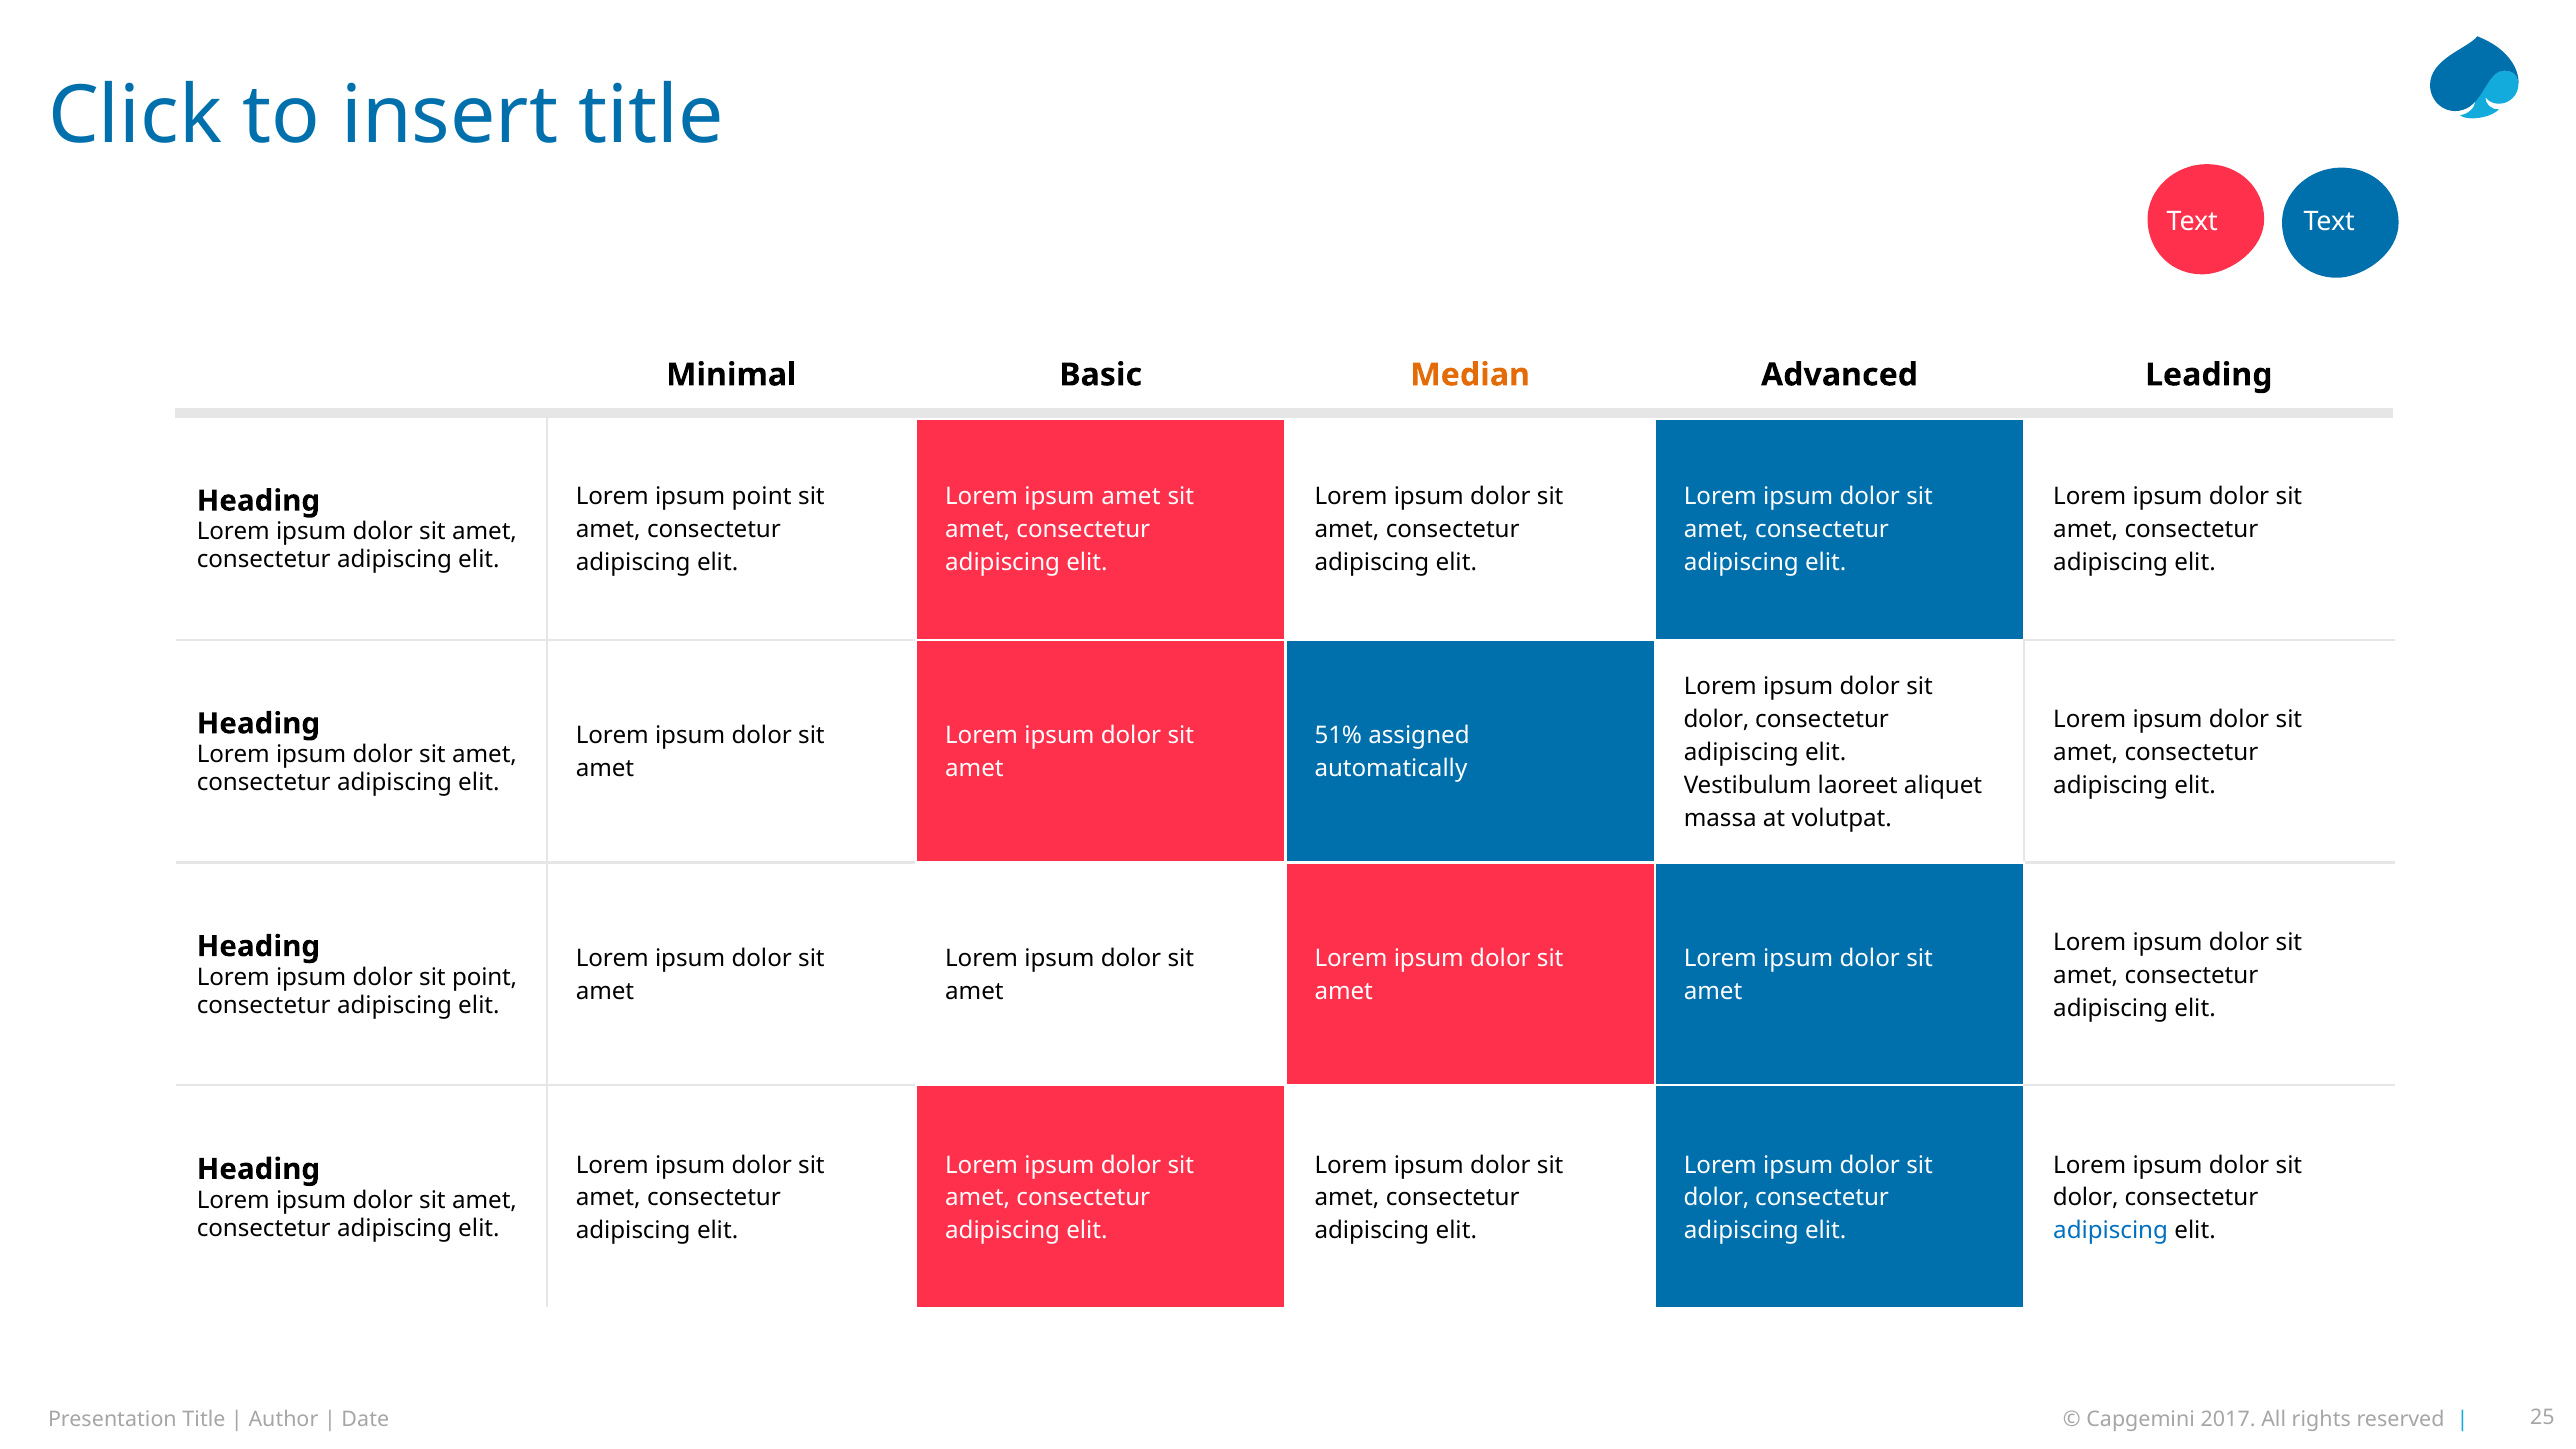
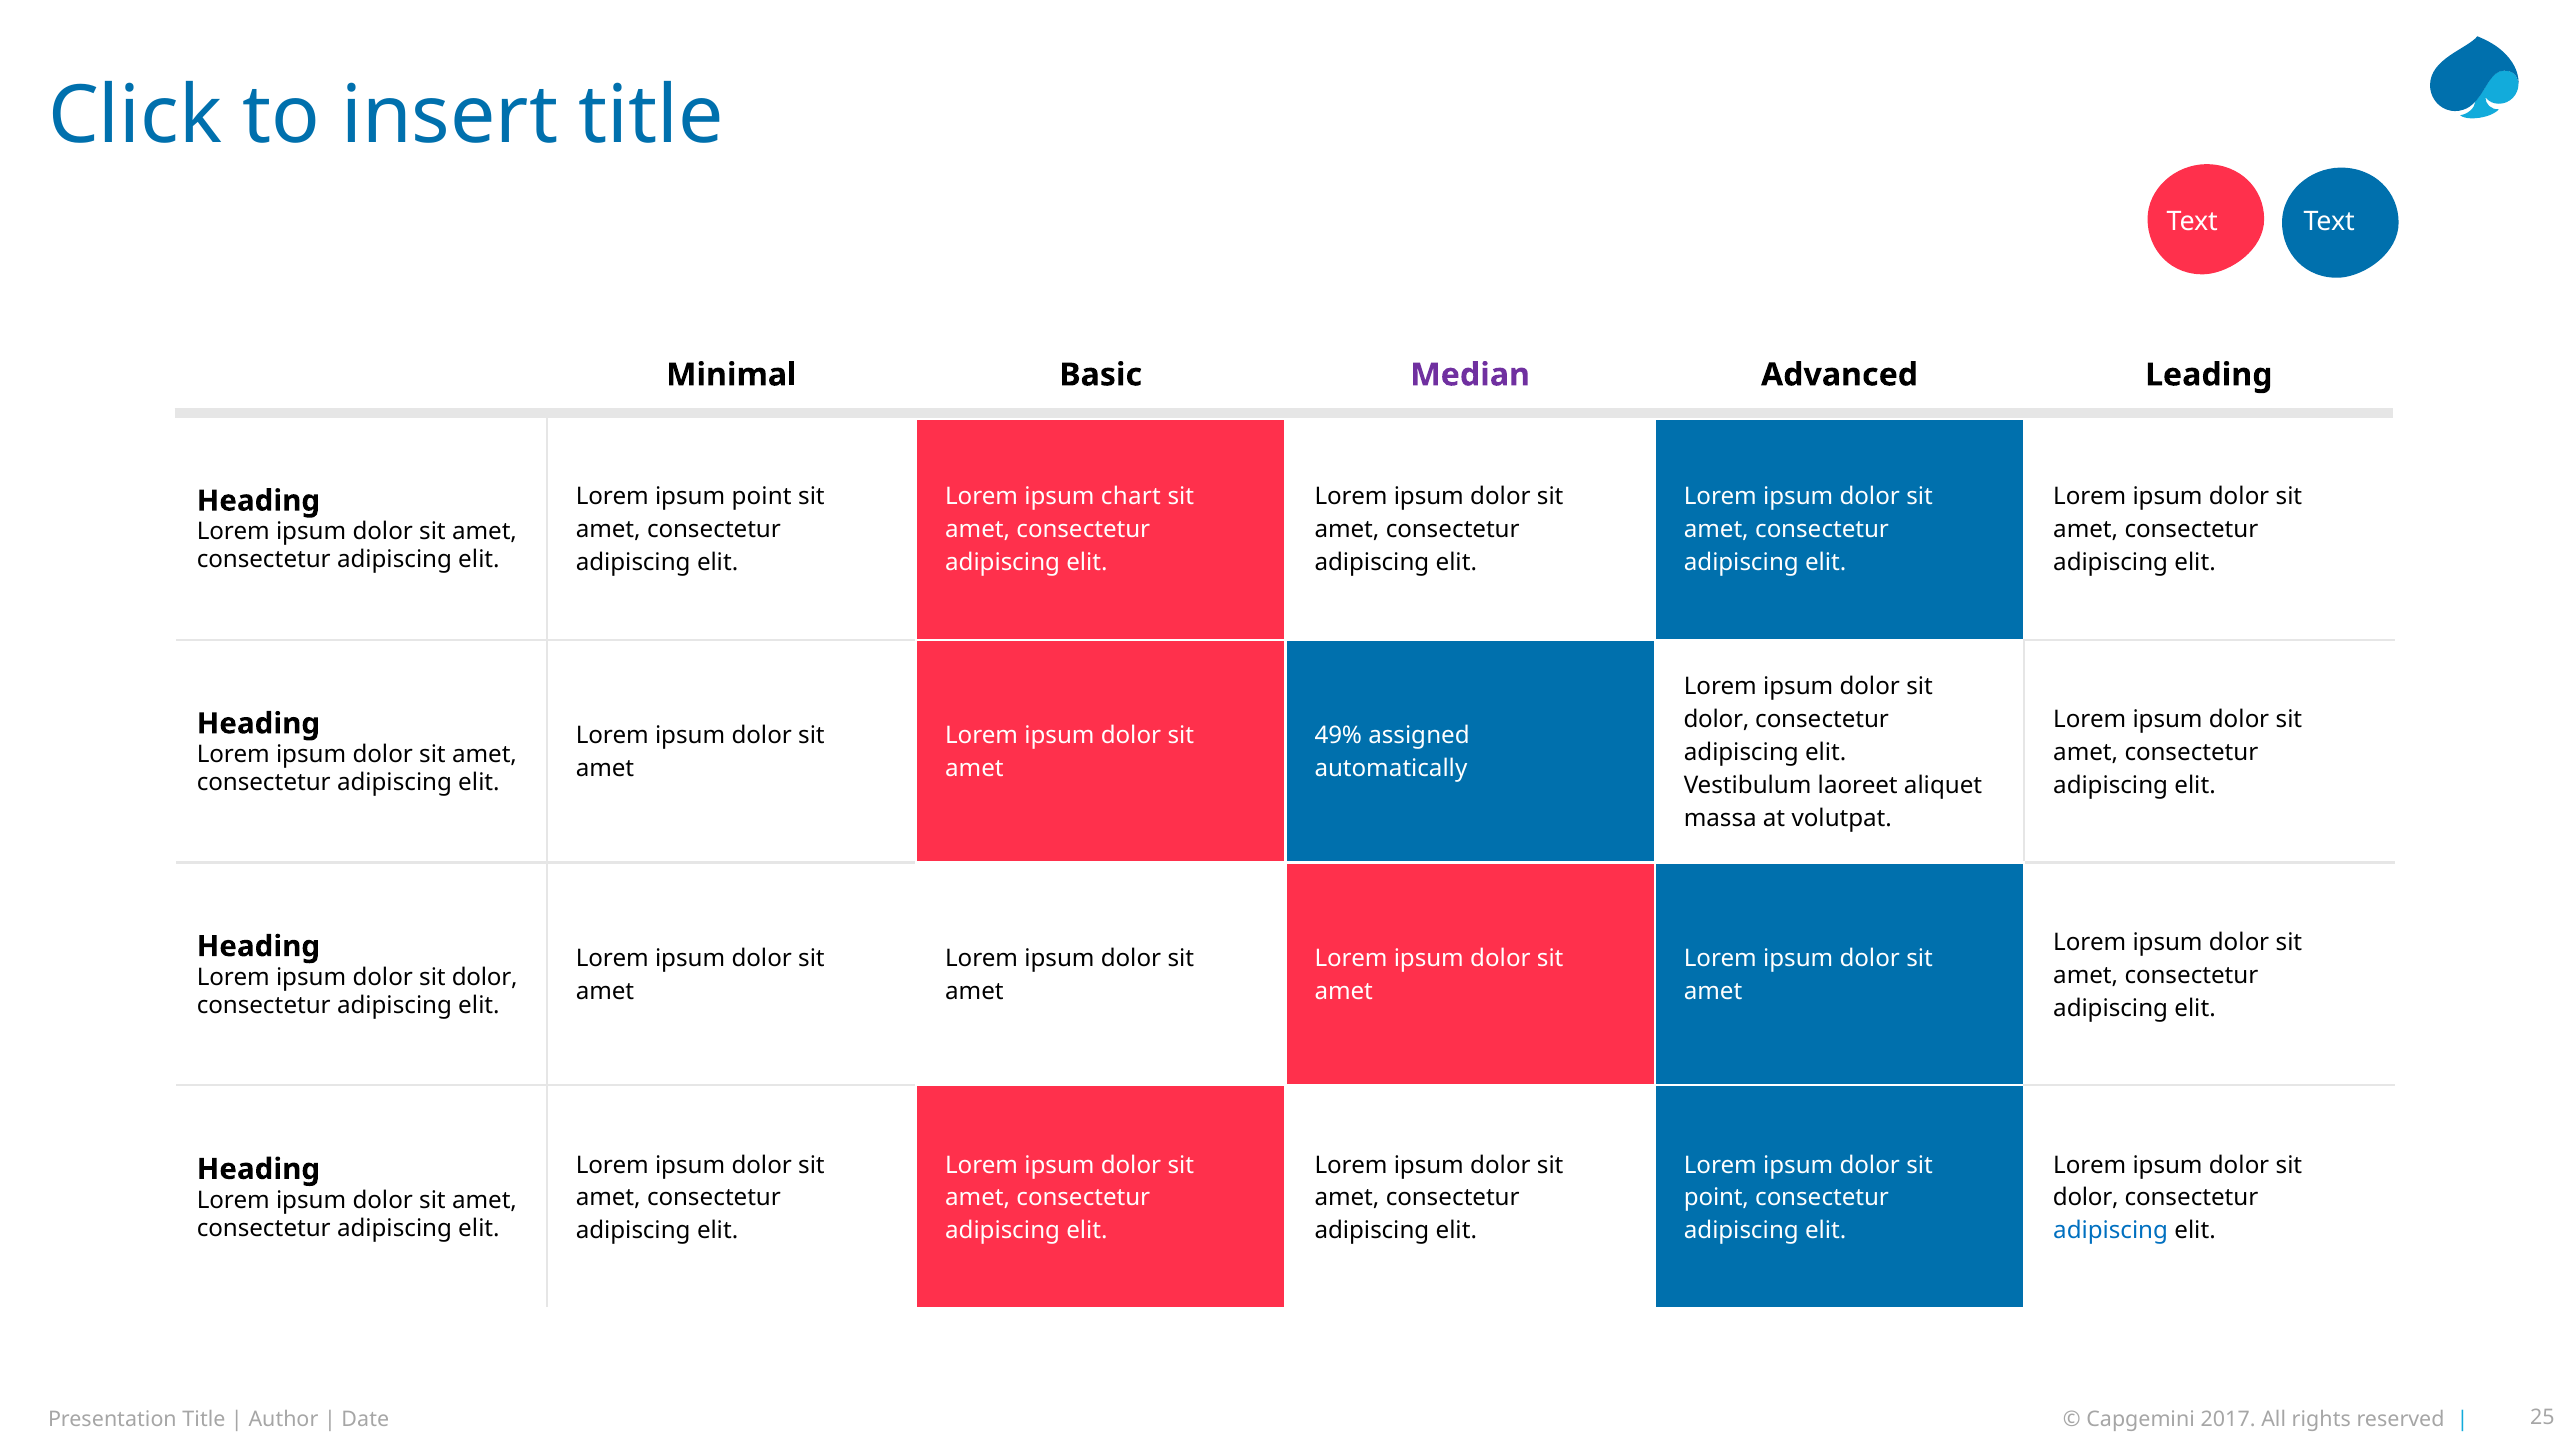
Median colour: orange -> purple
ipsum amet: amet -> chart
51%: 51% -> 49%
point at (485, 977): point -> dolor
dolor at (1716, 1198): dolor -> point
